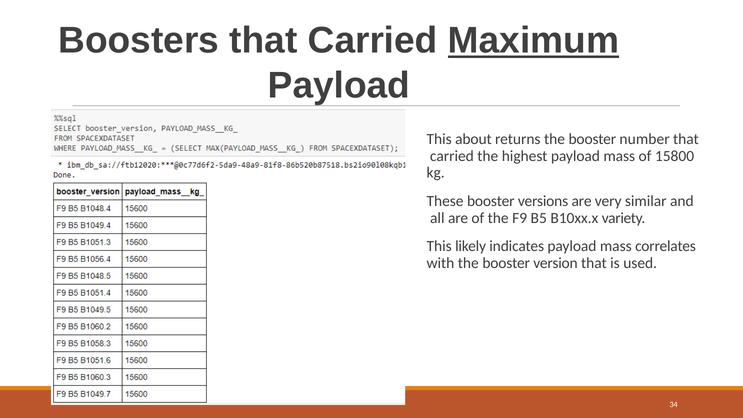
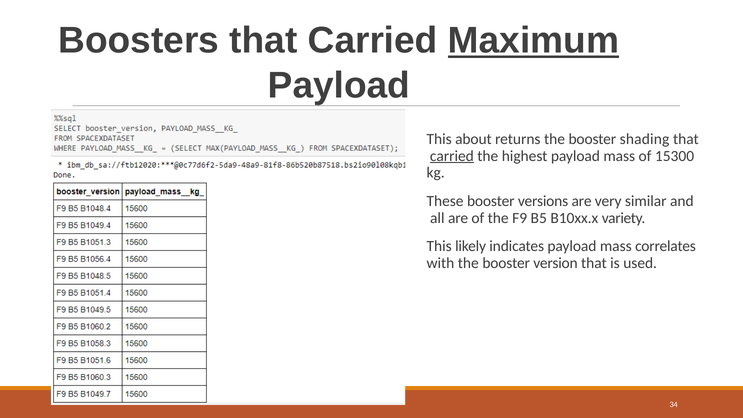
number: number -> shading
carried at (452, 156) underline: none -> present
15800: 15800 -> 15300
